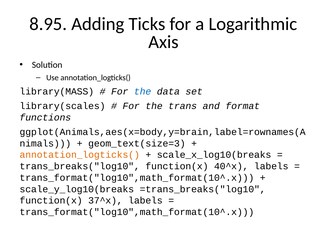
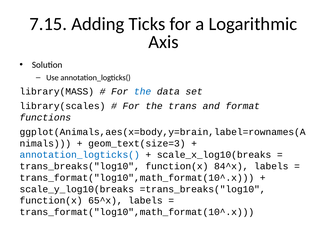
8.95: 8.95 -> 7.15
annotation_logticks( at (80, 155) colour: orange -> blue
40^x: 40^x -> 84^x
37^x: 37^x -> 65^x
